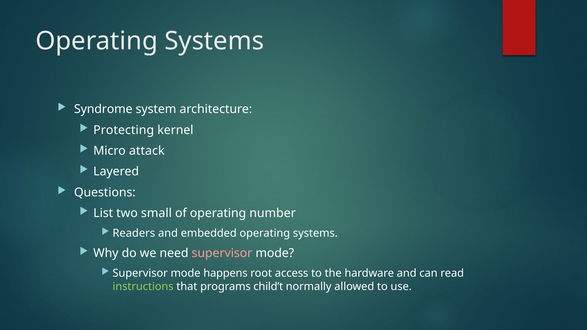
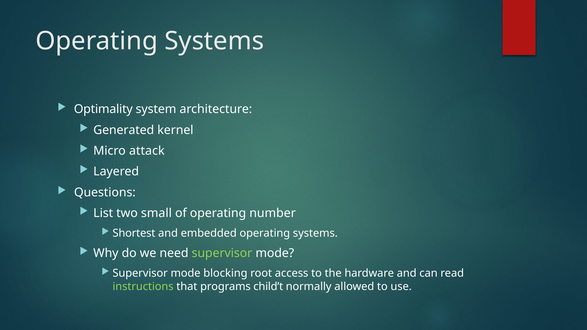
Syndrome: Syndrome -> Optimality
Protecting: Protecting -> Generated
Readers: Readers -> Shortest
supervisor at (222, 253) colour: pink -> light green
happens: happens -> blocking
